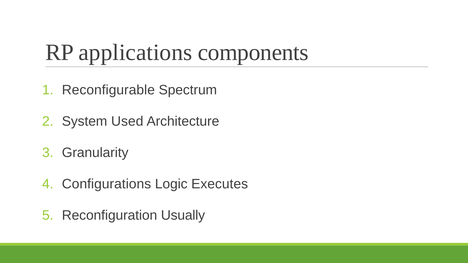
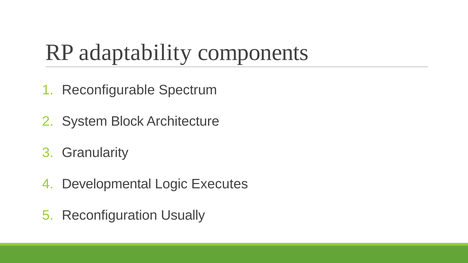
applications: applications -> adaptability
Used: Used -> Block
Configurations: Configurations -> Developmental
